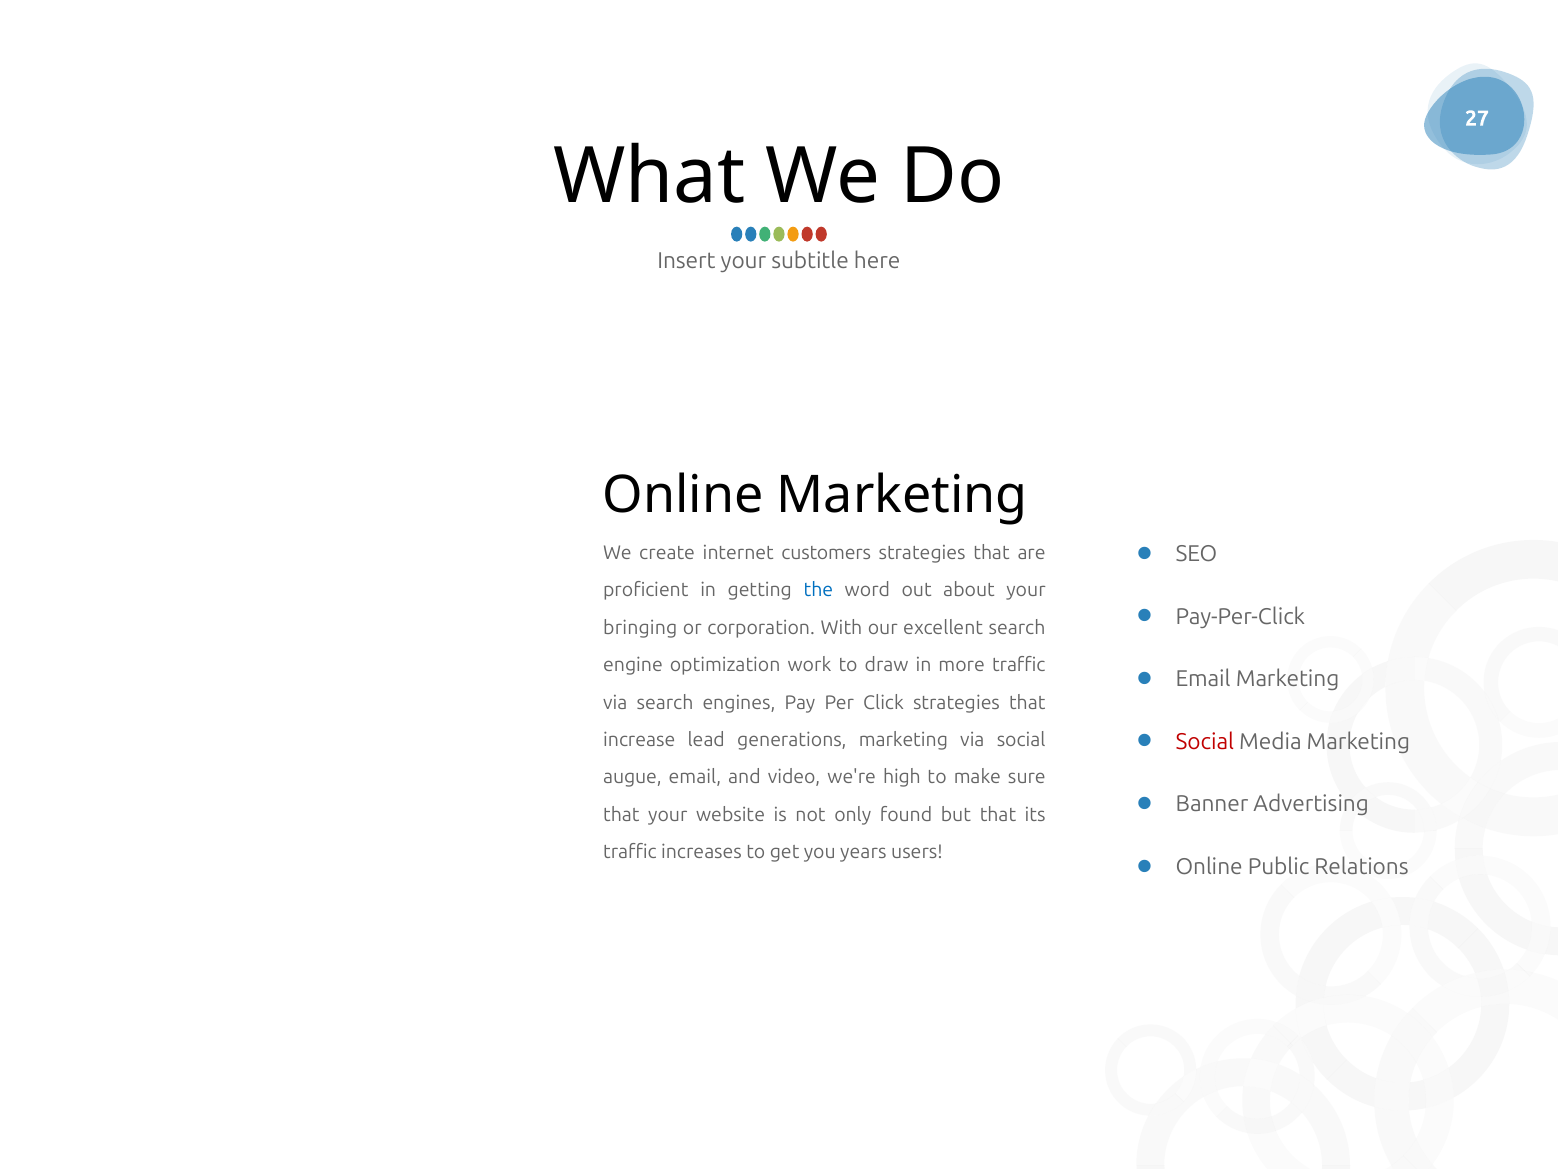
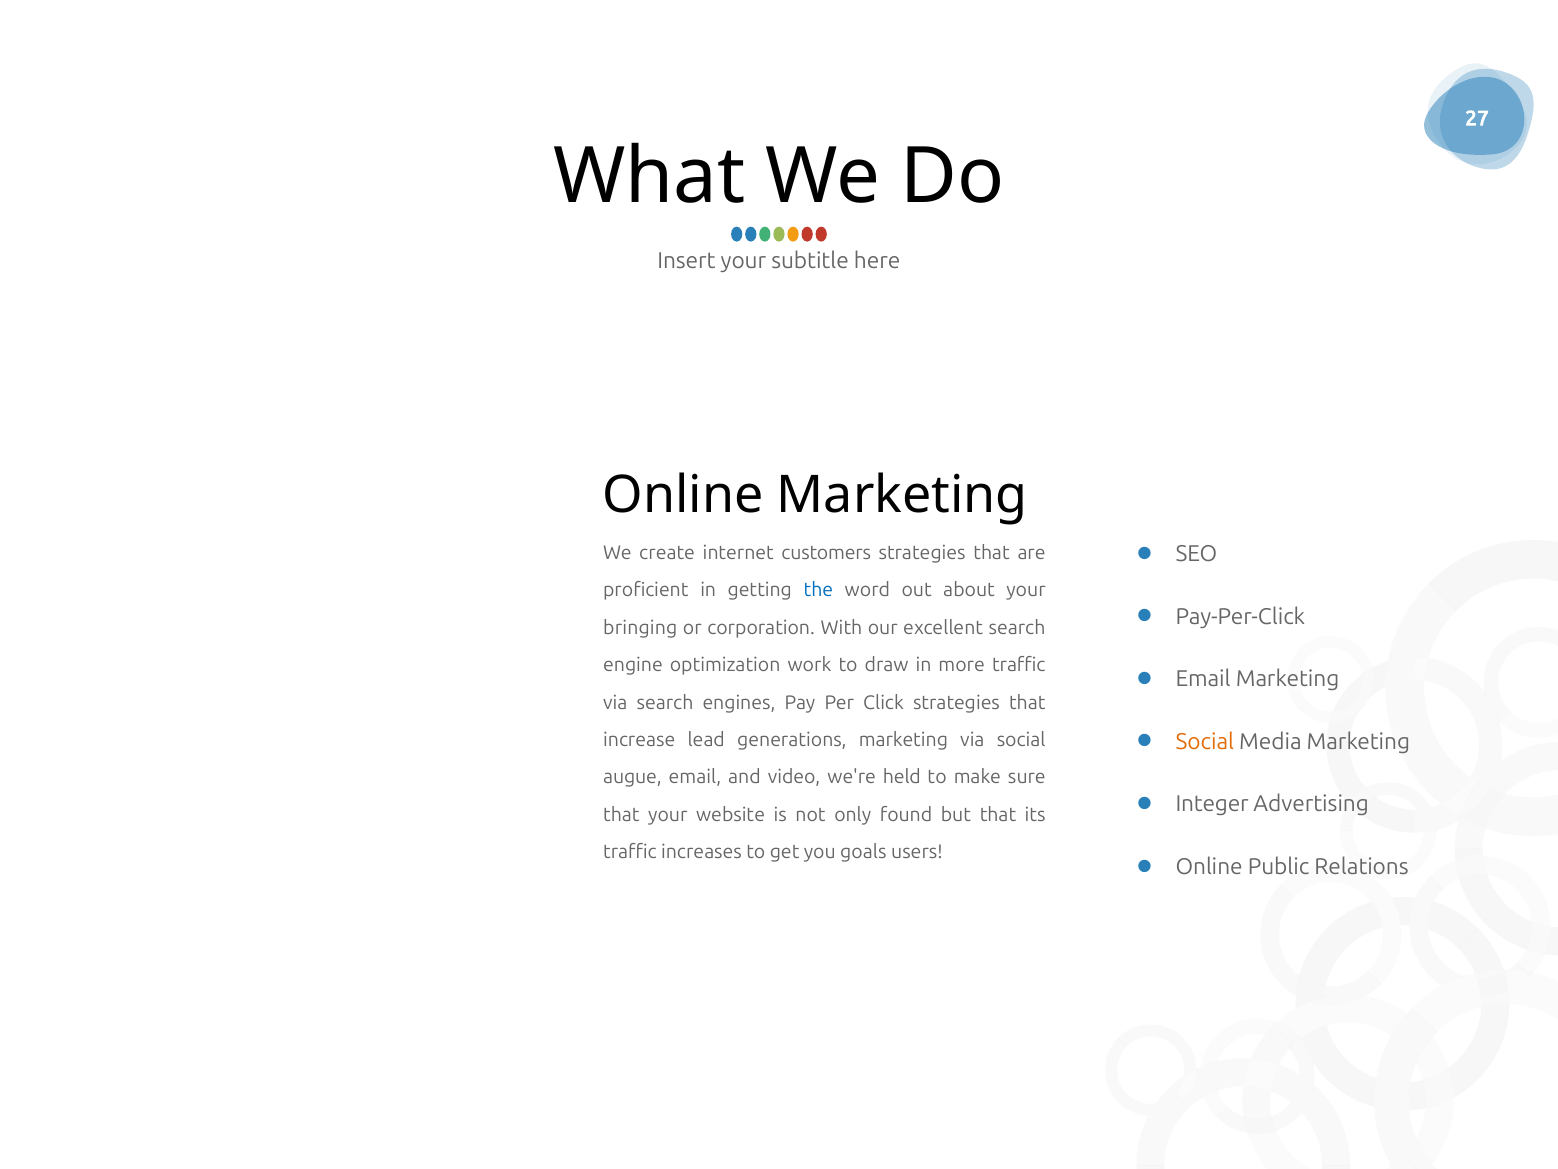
Social at (1205, 742) colour: red -> orange
high: high -> held
Banner: Banner -> Integer
years: years -> goals
